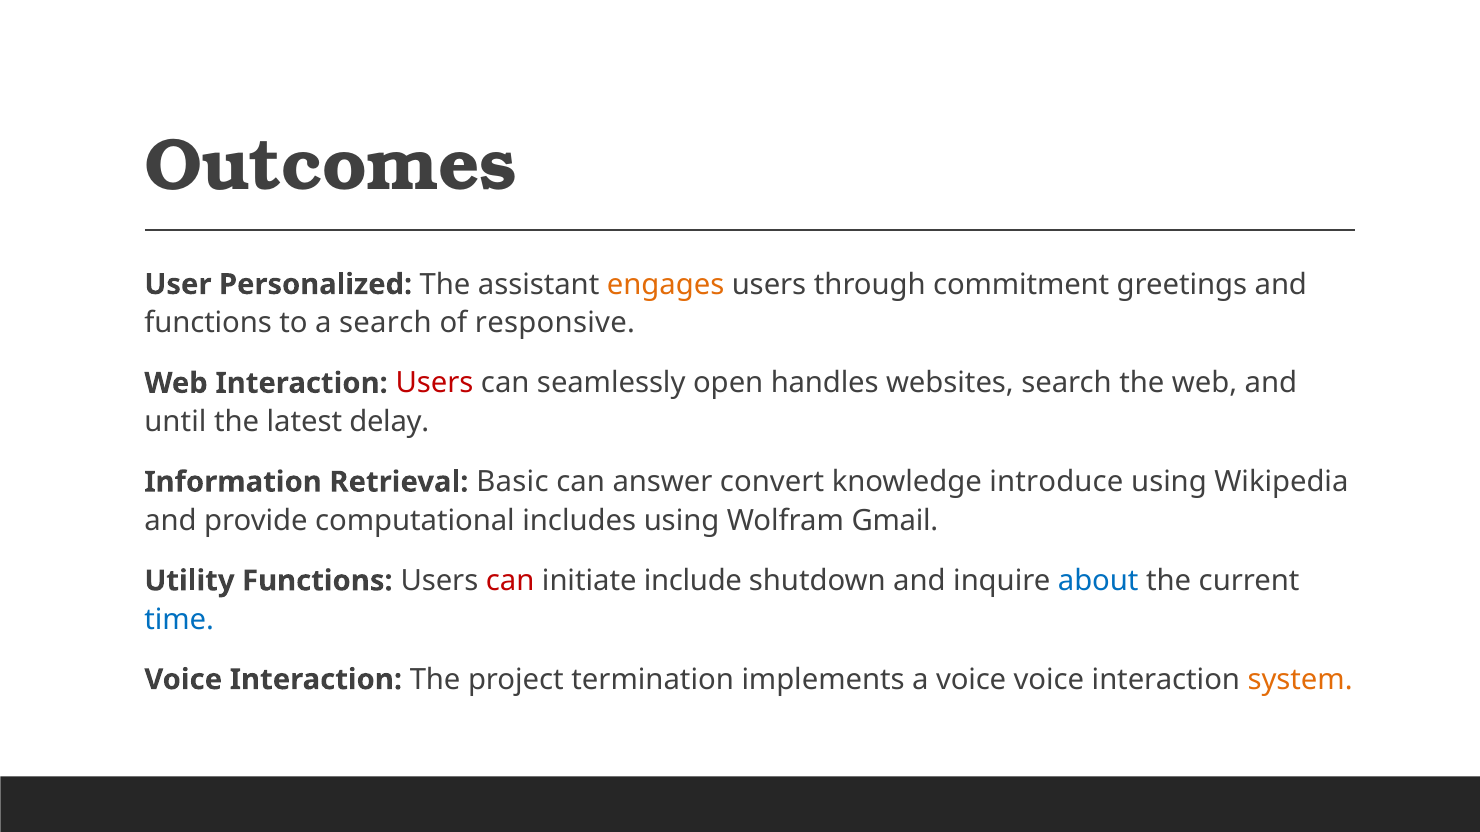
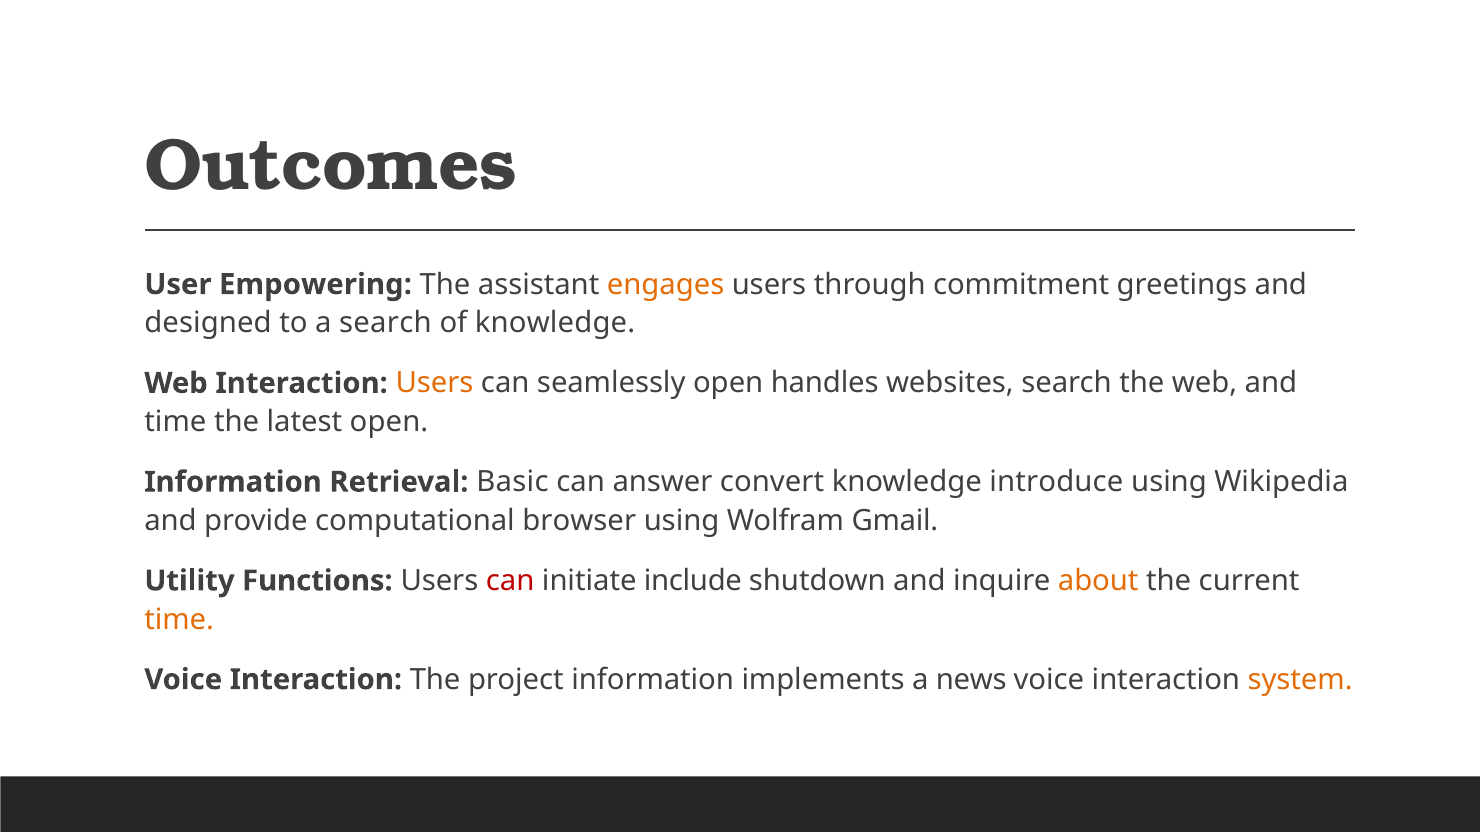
Personalized: Personalized -> Empowering
functions at (208, 323): functions -> designed
of responsive: responsive -> knowledge
Users at (434, 383) colour: red -> orange
until at (175, 422): until -> time
latest delay: delay -> open
includes: includes -> browser
about colour: blue -> orange
time at (179, 620) colour: blue -> orange
project termination: termination -> information
a voice: voice -> news
